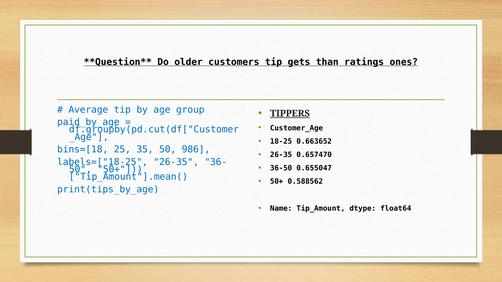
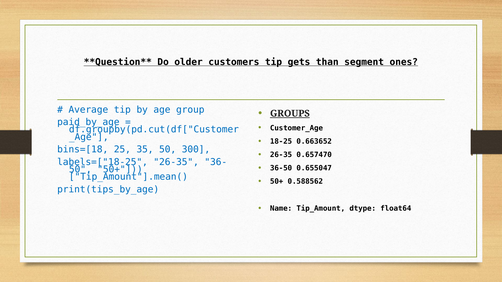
ratings: ratings -> segment
TIPPERS: TIPPERS -> GROUPS
986: 986 -> 300
